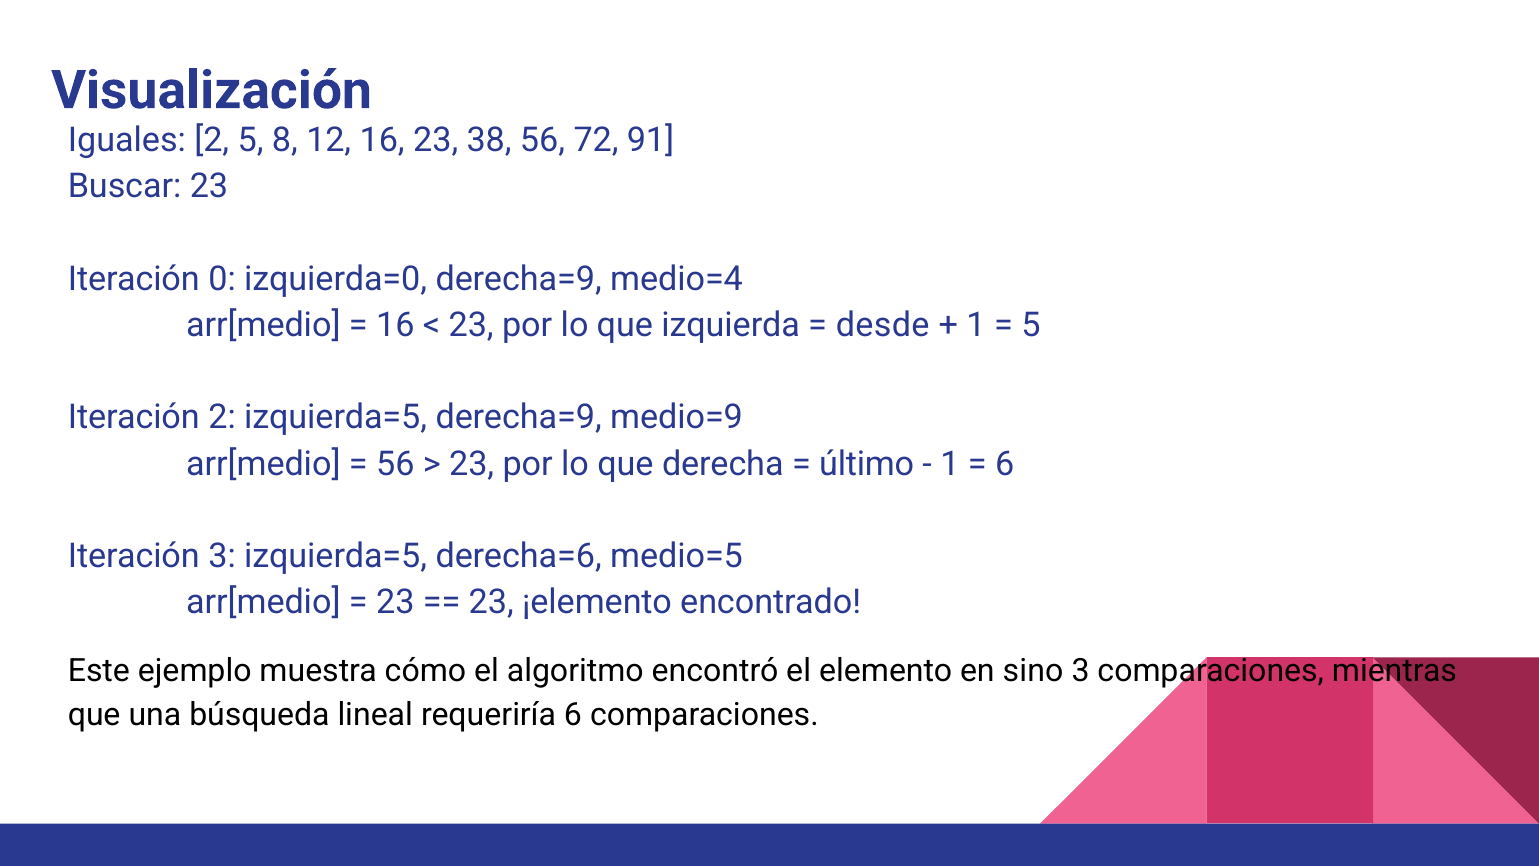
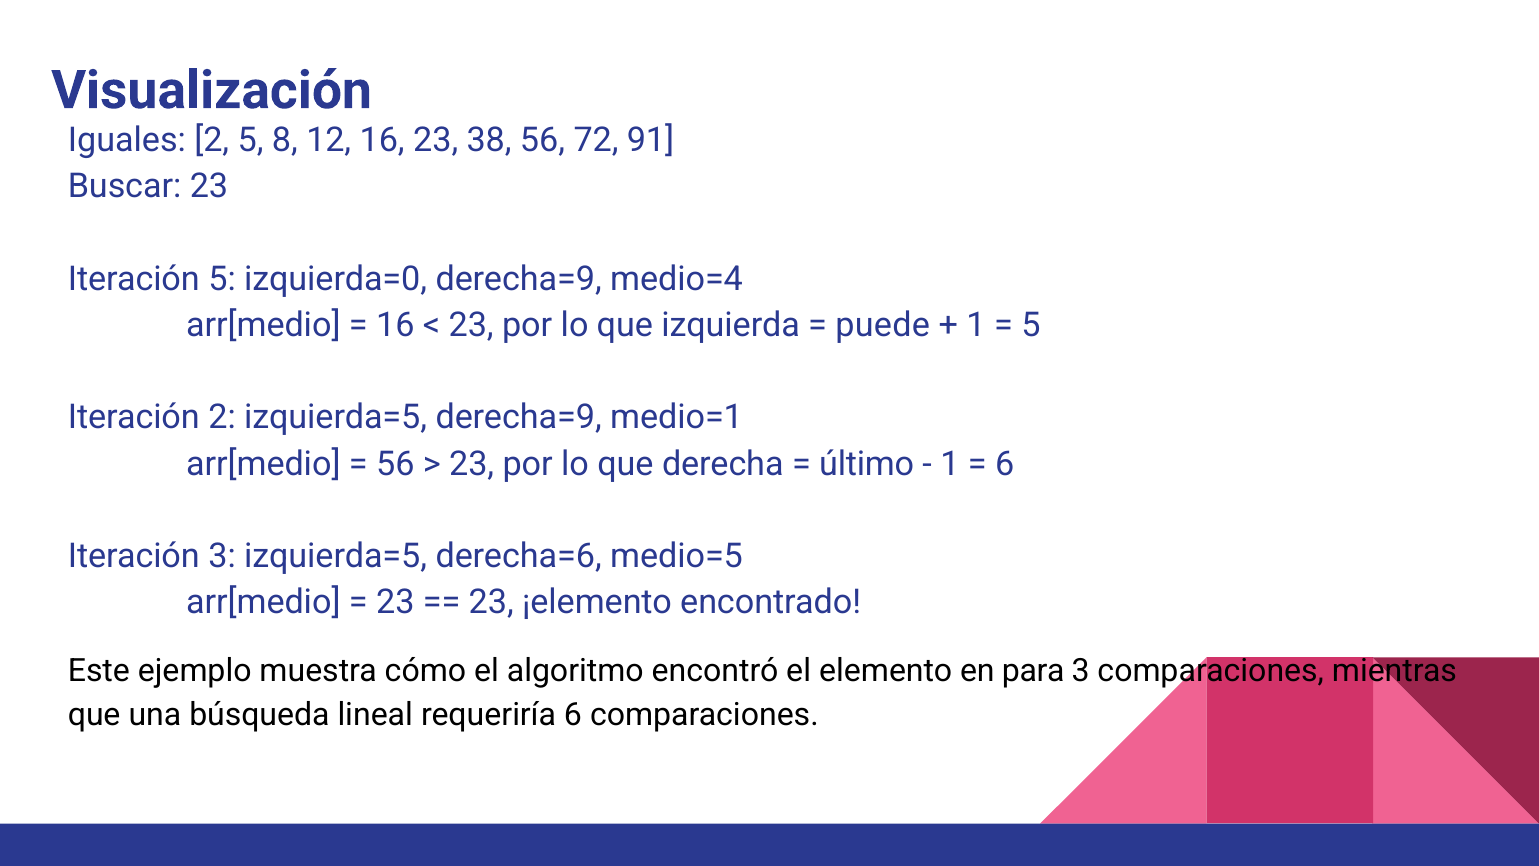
Iteración 0: 0 -> 5
desde: desde -> puede
medio=9: medio=9 -> medio=1
sino: sino -> para
